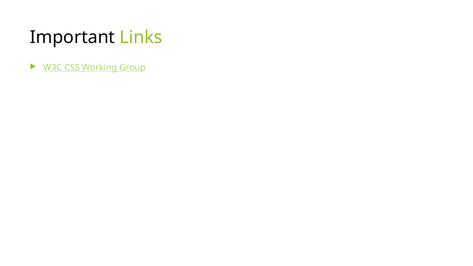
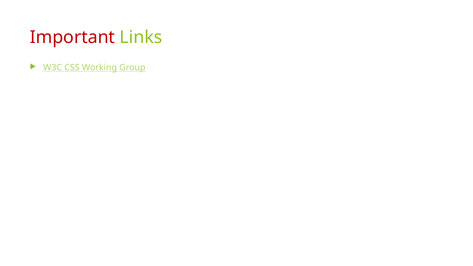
Important colour: black -> red
